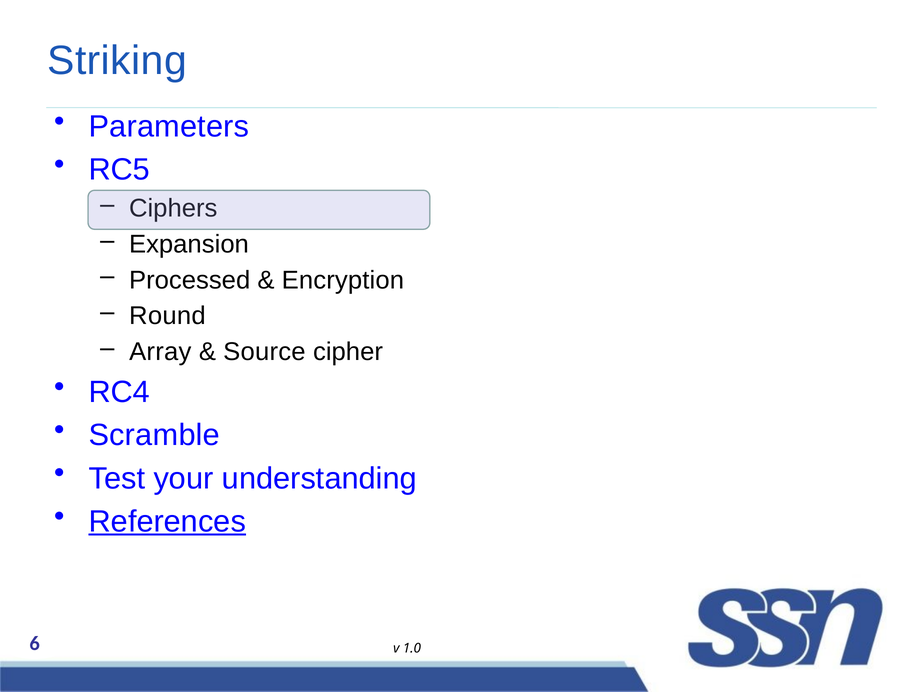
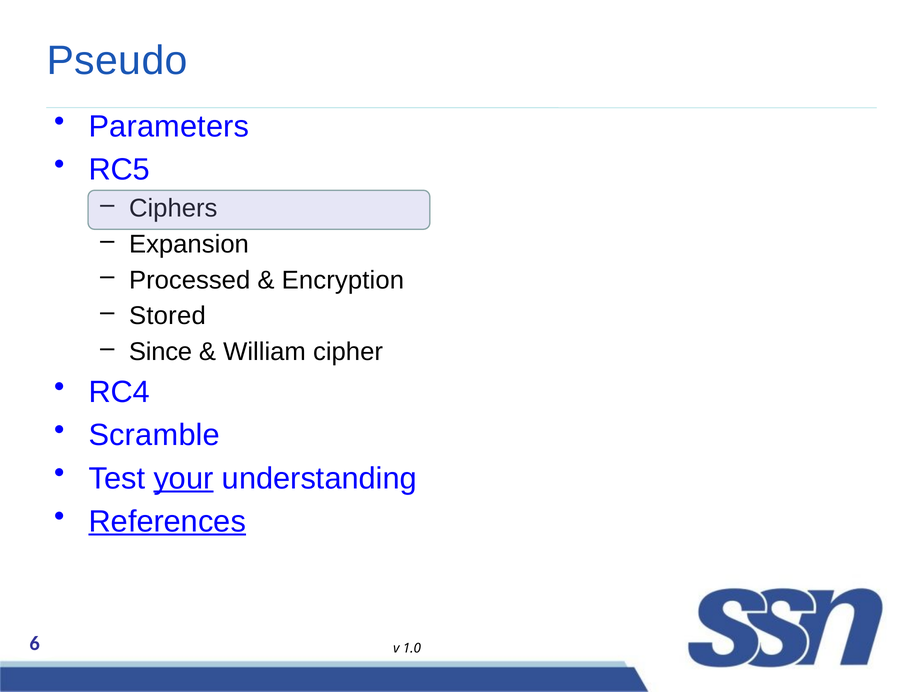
Striking: Striking -> Pseudo
Round: Round -> Stored
Array: Array -> Since
Source: Source -> William
your underline: none -> present
